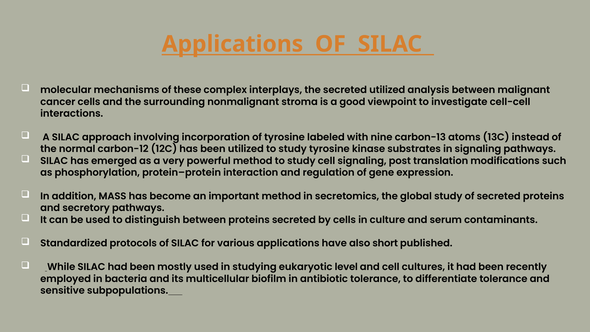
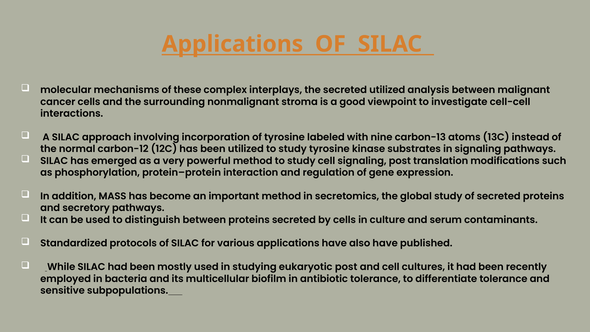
also short: short -> have
eukaryotic level: level -> post
